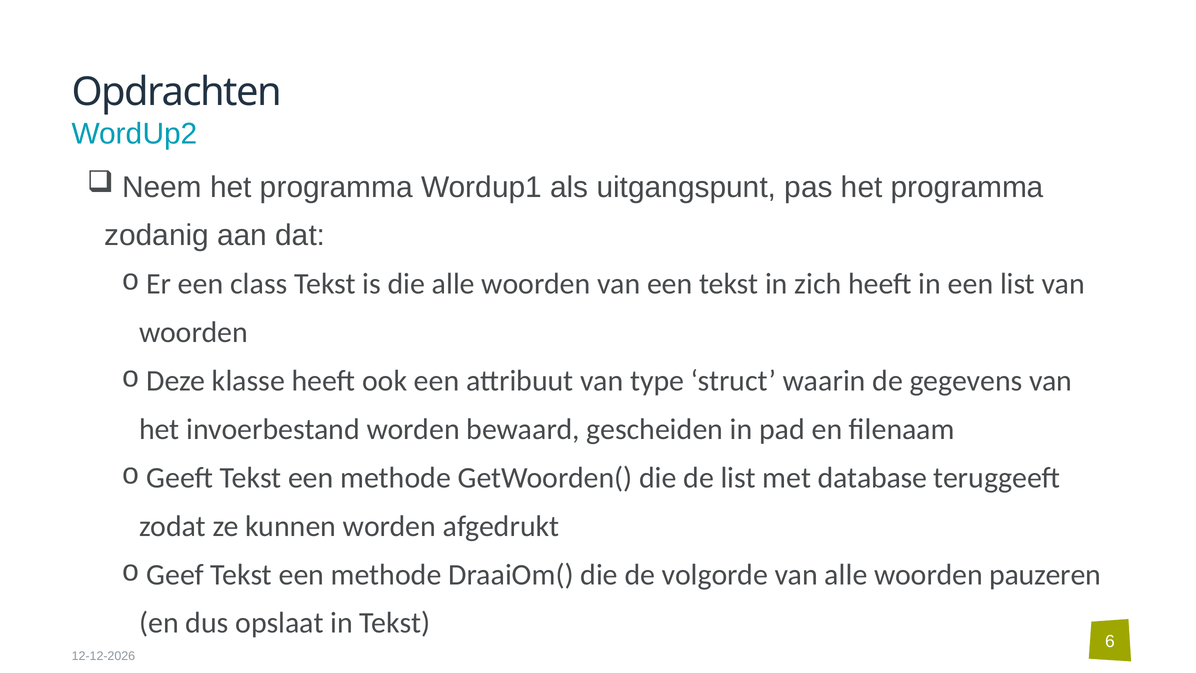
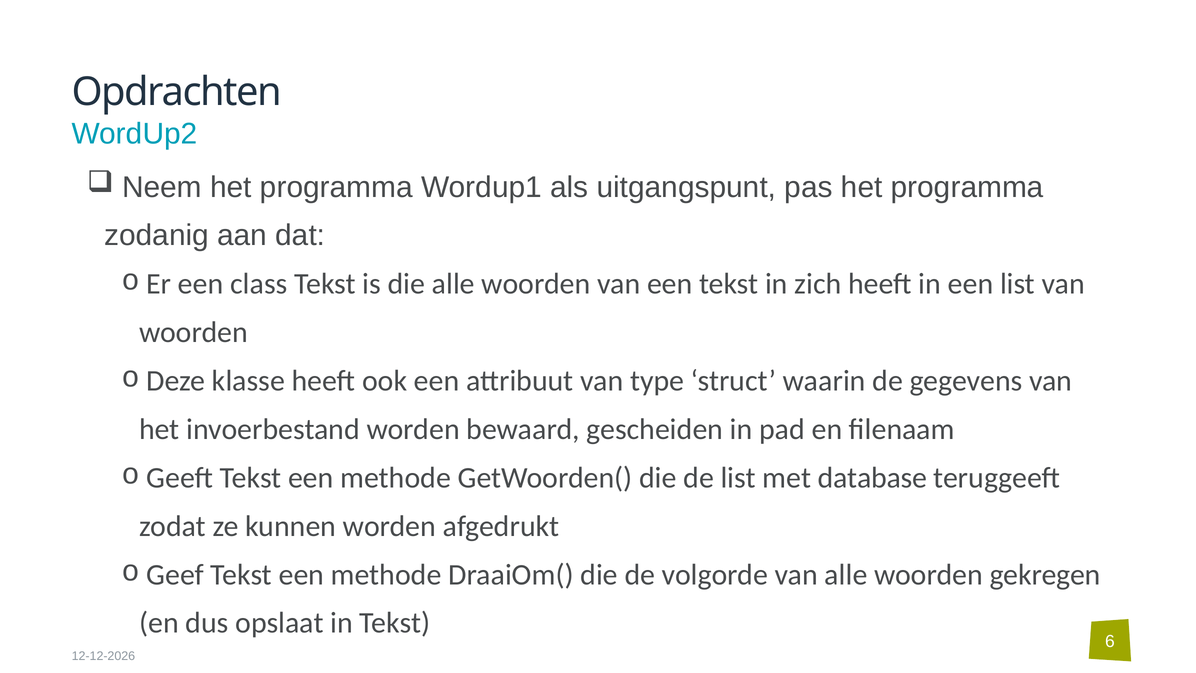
pauzeren: pauzeren -> gekregen
